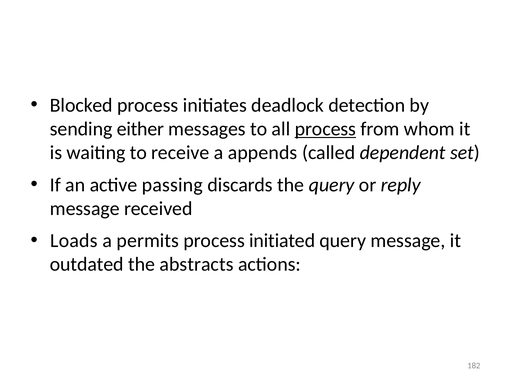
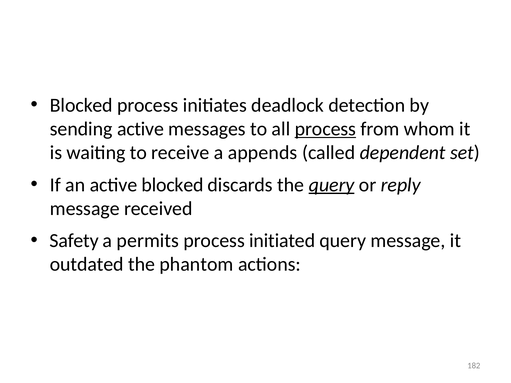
sending either: either -> active
active passing: passing -> blocked
query at (332, 185) underline: none -> present
Loads: Loads -> Safety
abstracts: abstracts -> phantom
